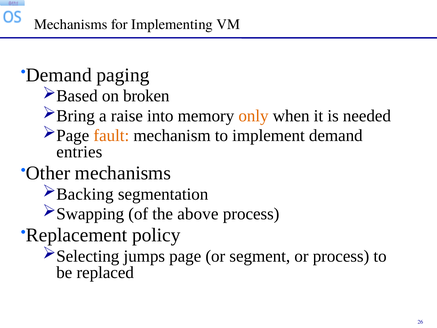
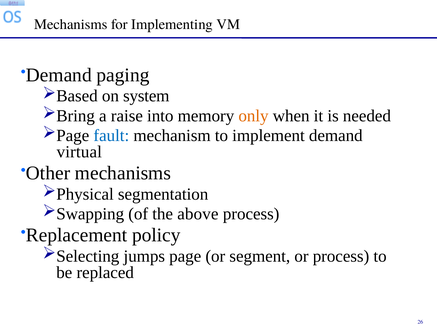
broken: broken -> system
fault colour: orange -> blue
entries: entries -> virtual
Backing: Backing -> Physical
